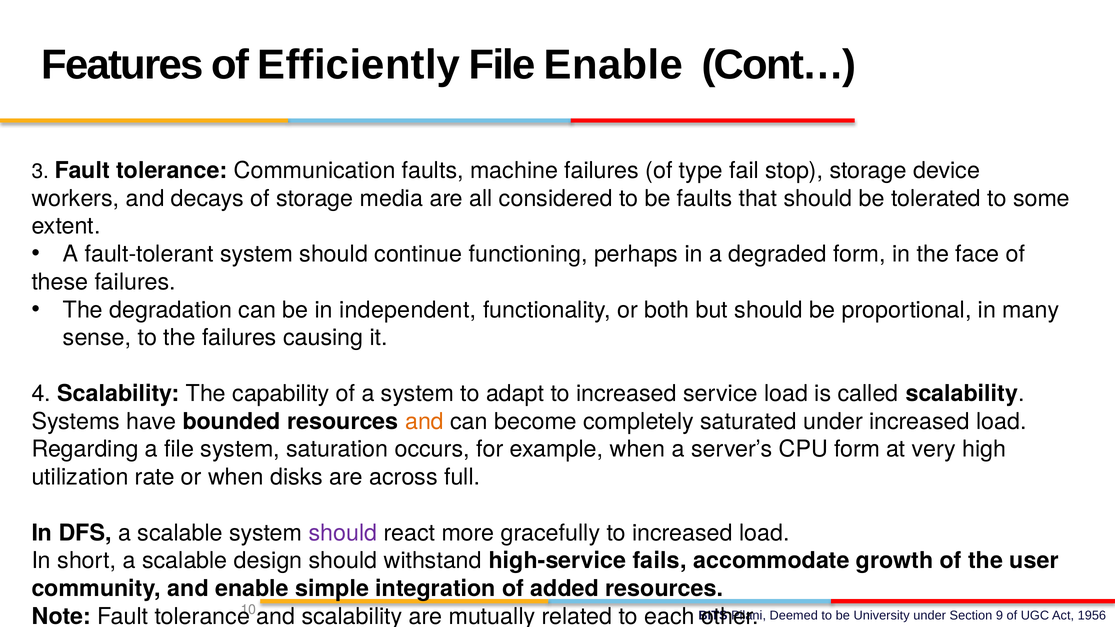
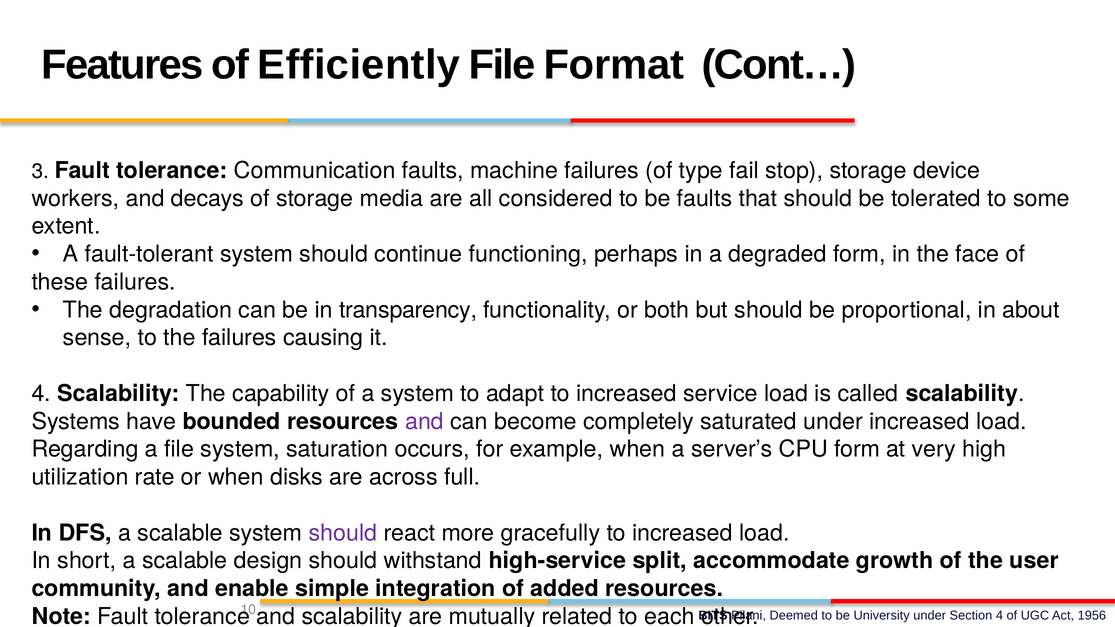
File Enable: Enable -> Format
independent: independent -> transparency
many: many -> about
and at (424, 422) colour: orange -> purple
fails: fails -> split
9 at (999, 616): 9 -> 4
